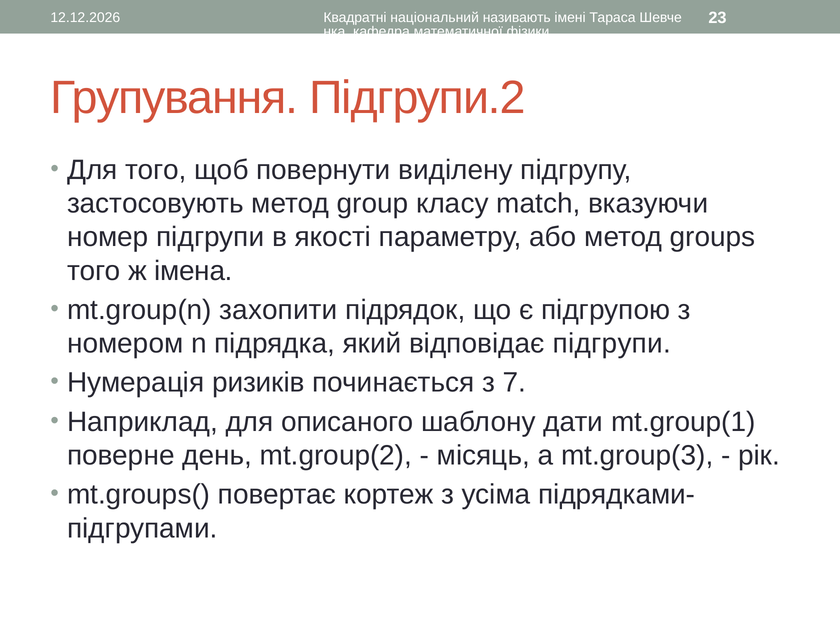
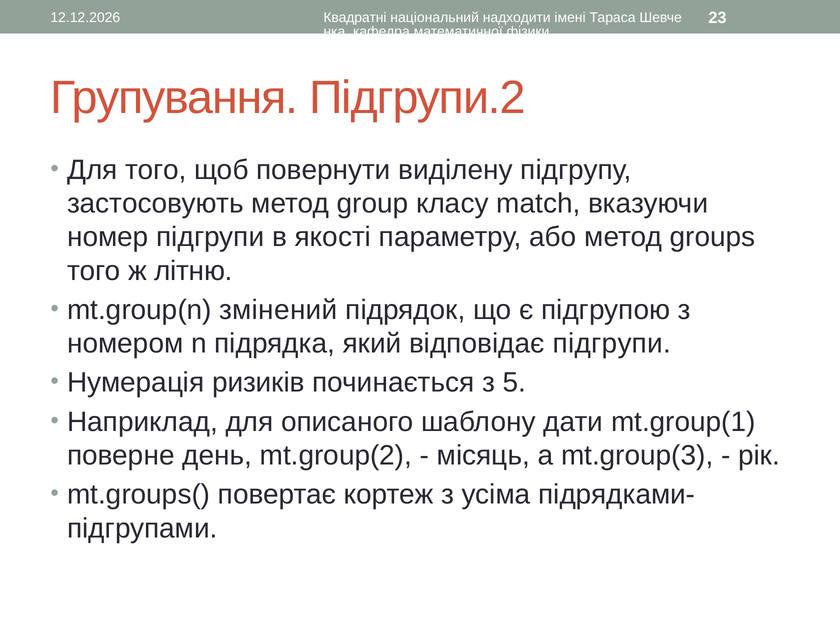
називають: називають -> надходити
імена: імена -> літню
захопити: захопити -> змінений
7: 7 -> 5
